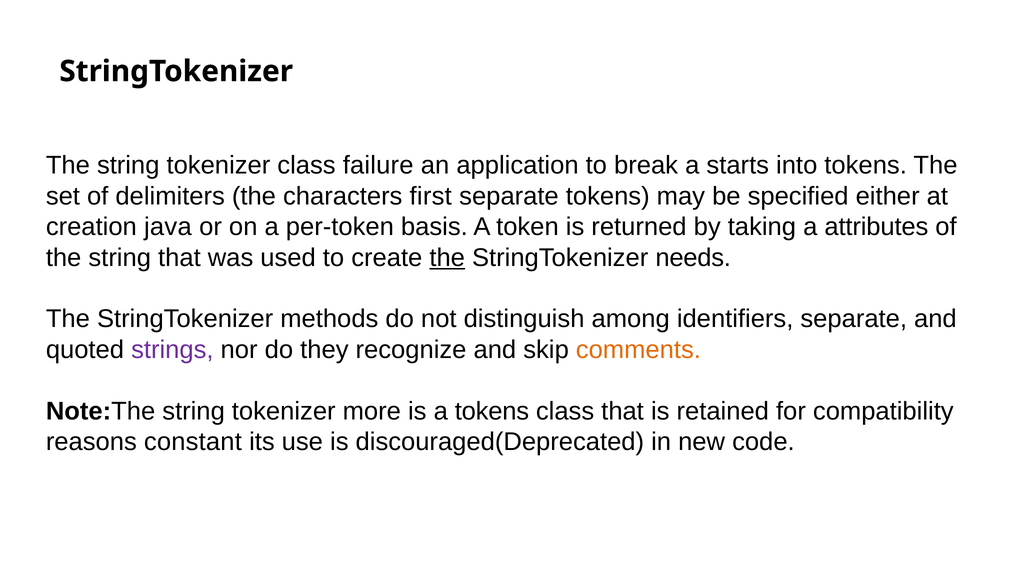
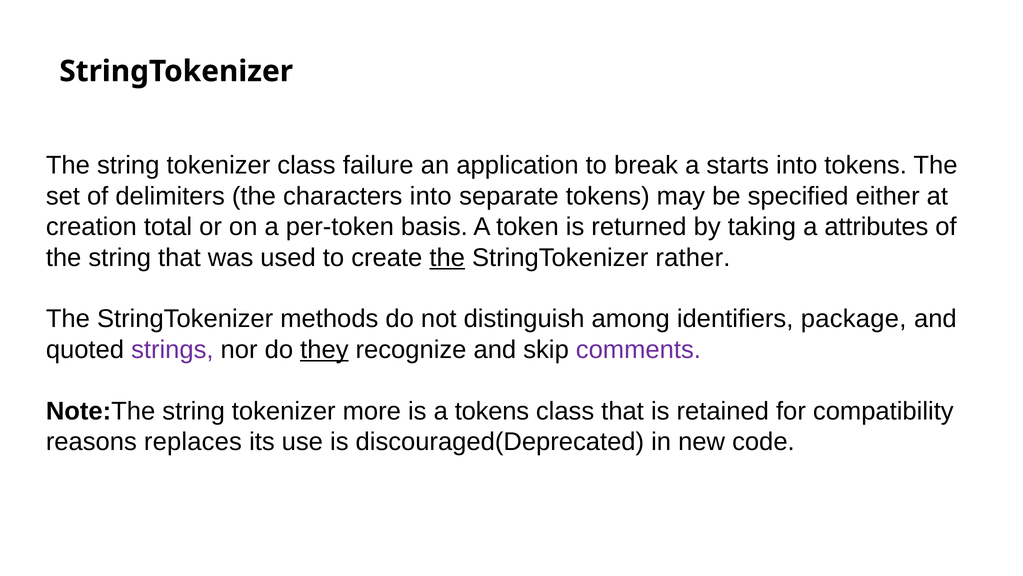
characters first: first -> into
java: java -> total
needs: needs -> rather
identifiers separate: separate -> package
they underline: none -> present
comments colour: orange -> purple
constant: constant -> replaces
